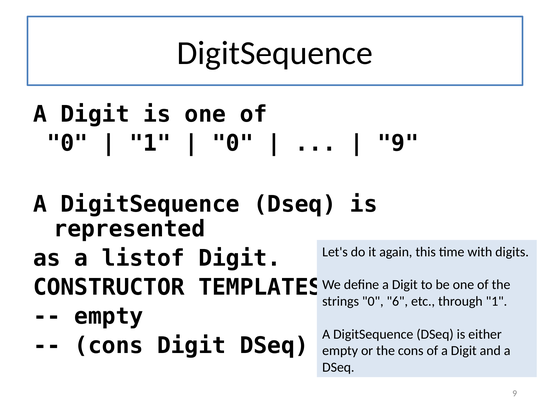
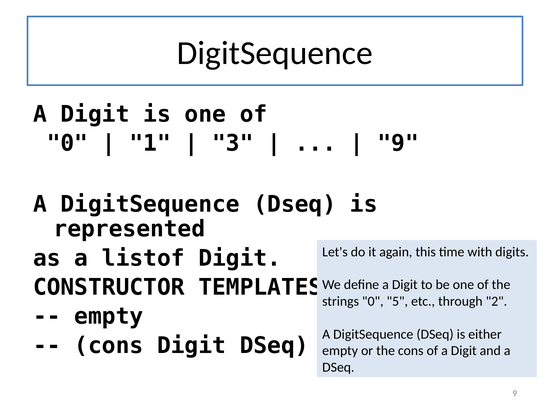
0 at (233, 143): 0 -> 3
6: 6 -> 5
through 1: 1 -> 2
